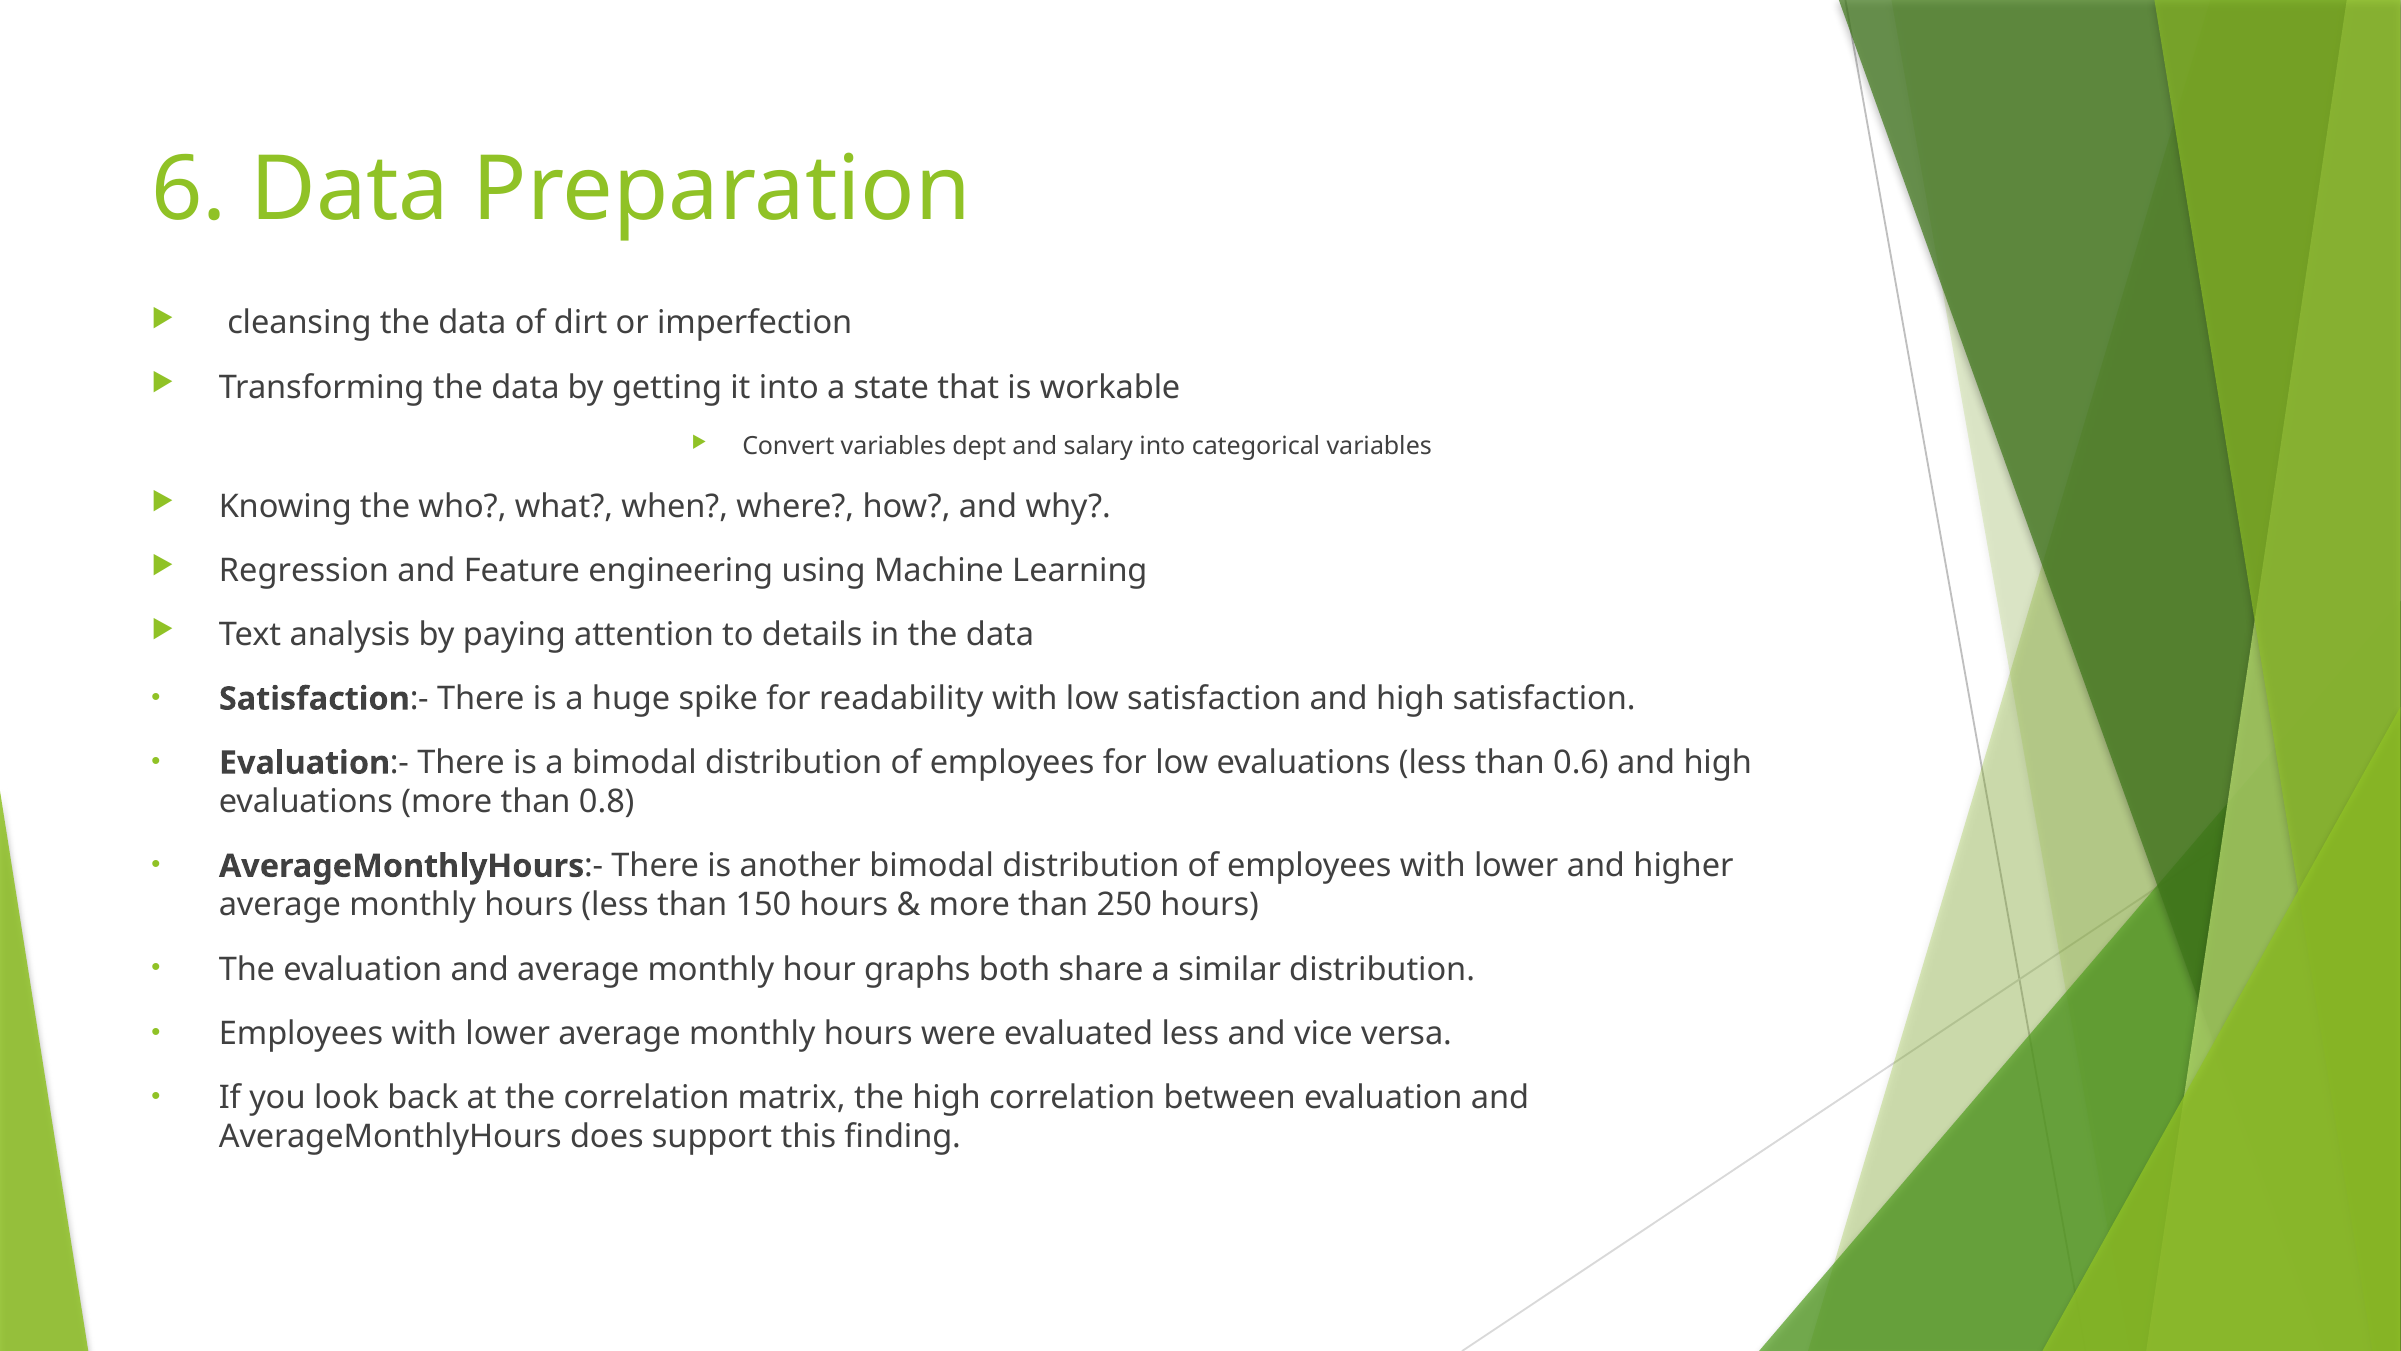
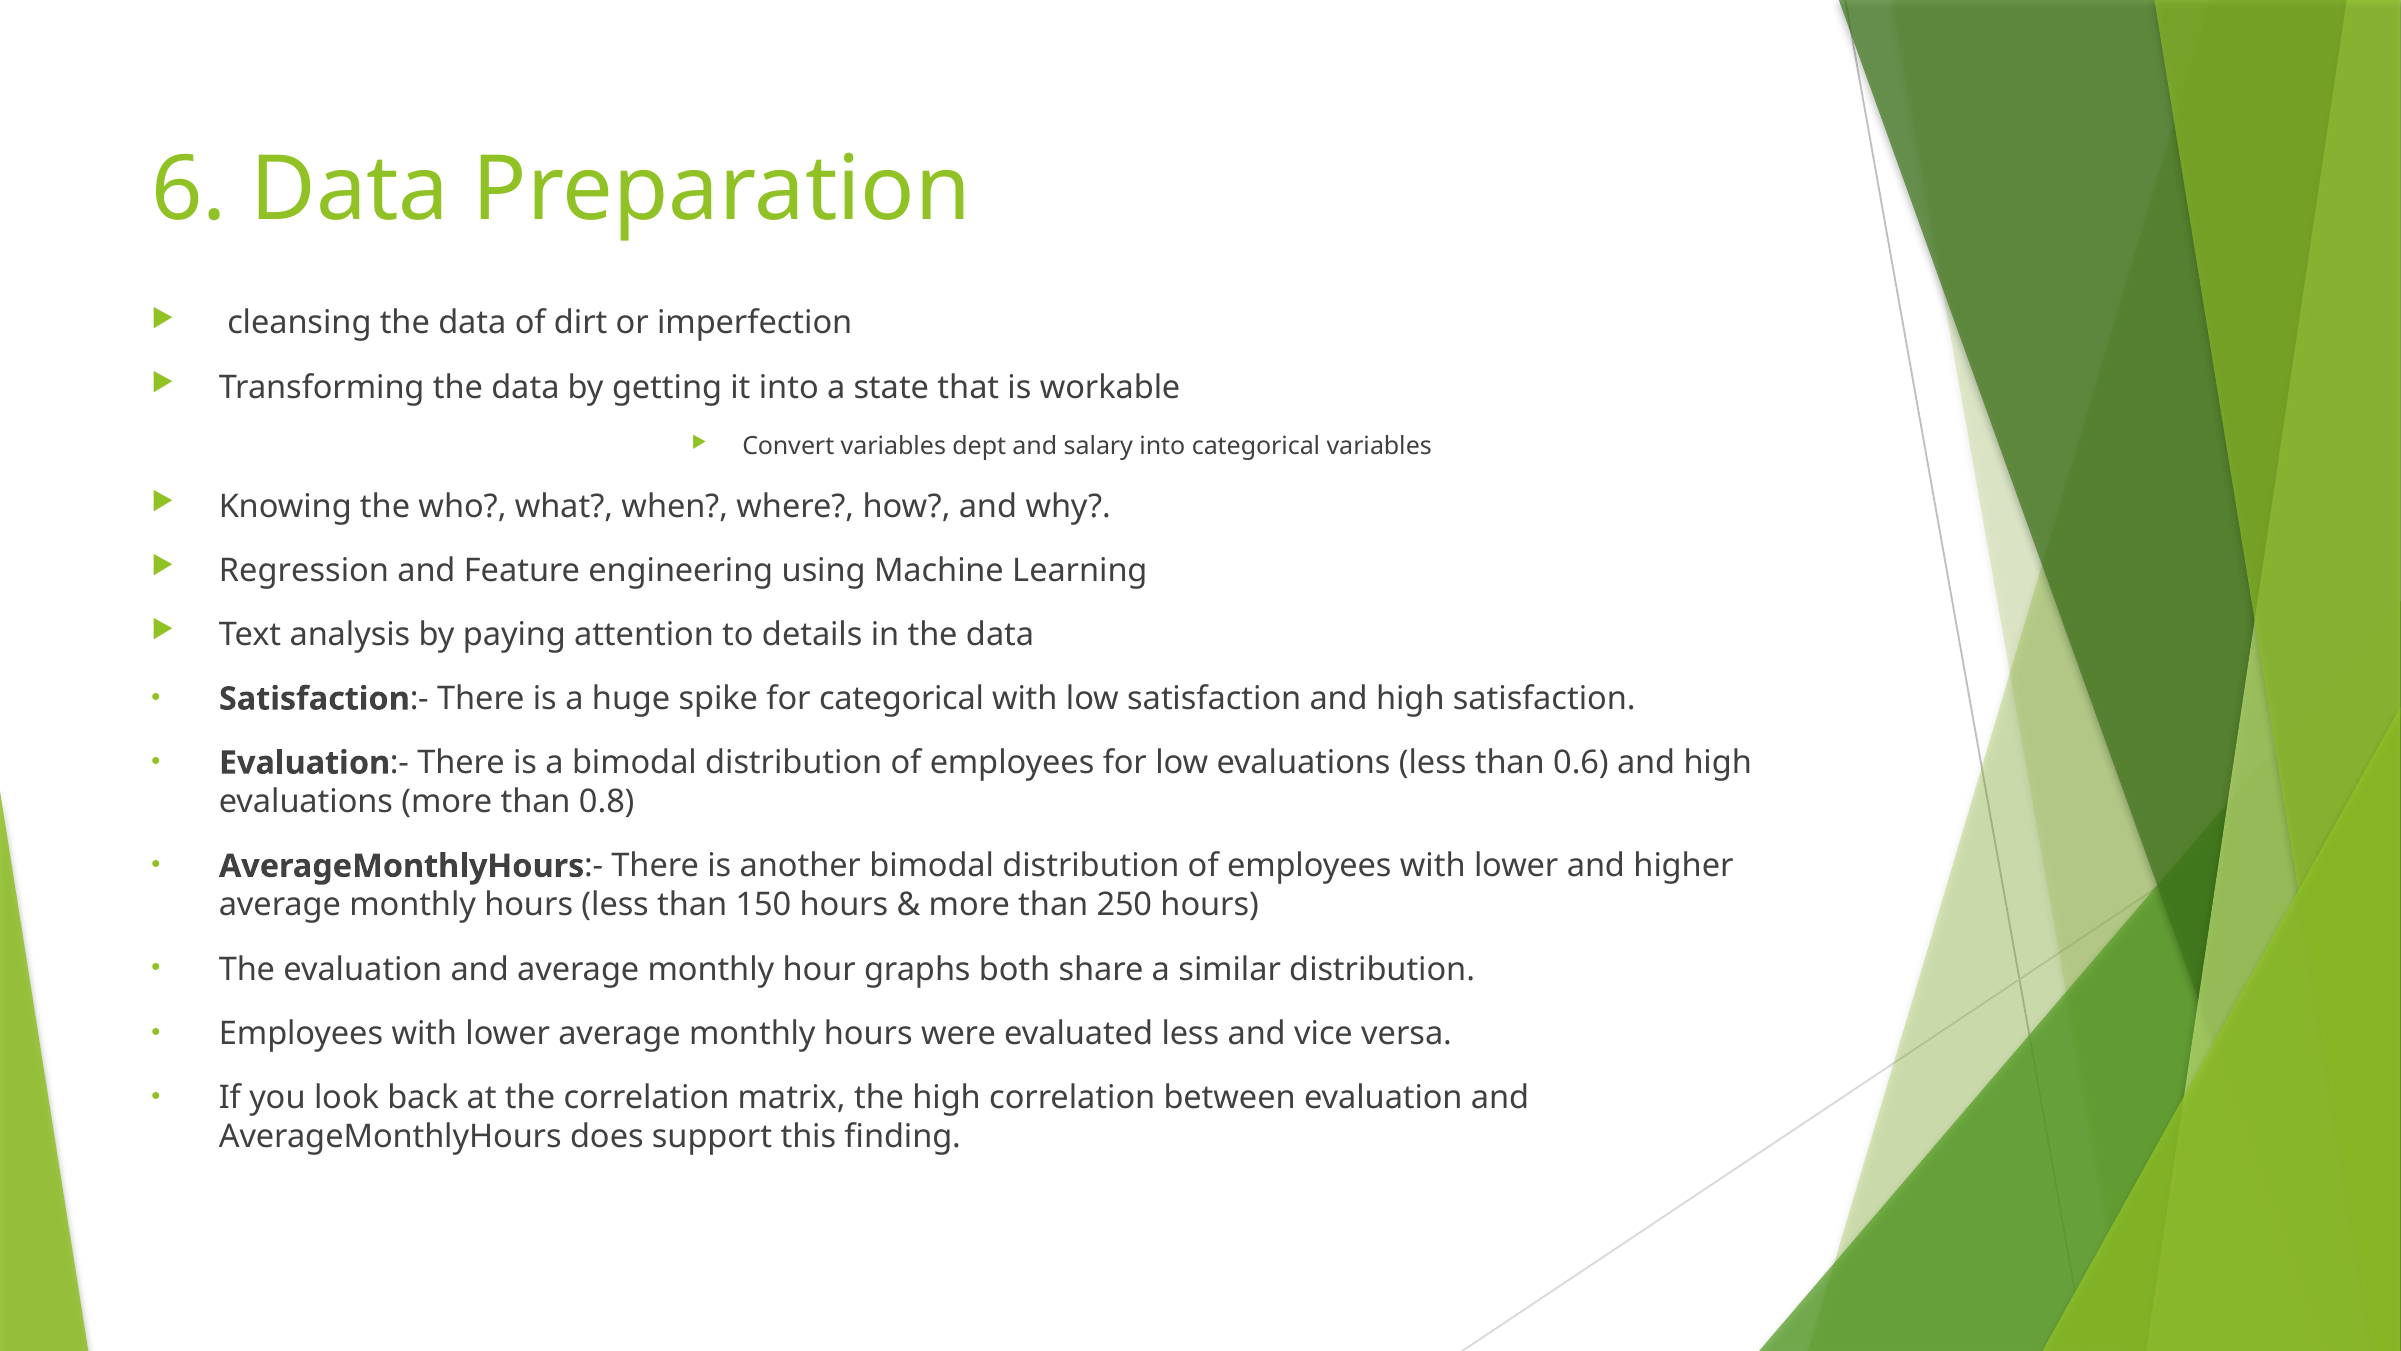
for readability: readability -> categorical
